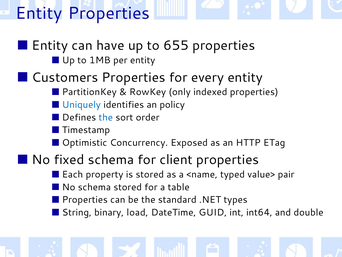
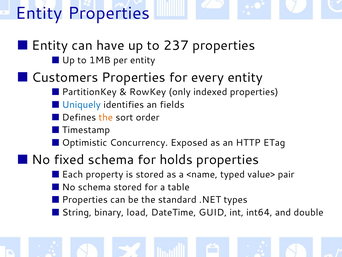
655: 655 -> 237
policy: policy -> fields
the at (106, 117) colour: blue -> orange
client: client -> holds
